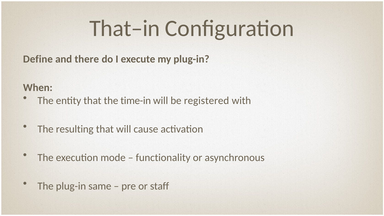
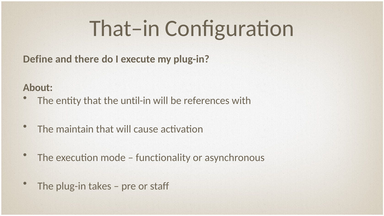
When: When -> About
time-in: time-in -> until-in
registered: registered -> references
resulting: resulting -> maintain
same: same -> takes
